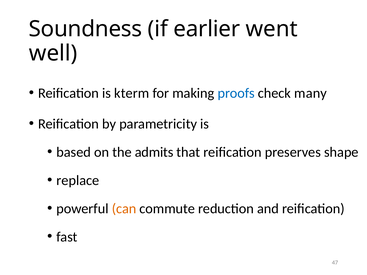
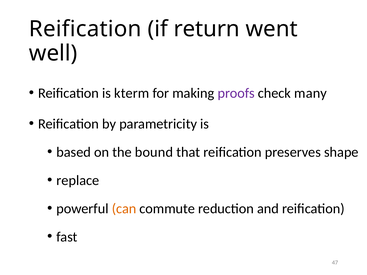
Soundness at (85, 29): Soundness -> Reification
earlier: earlier -> return
proofs colour: blue -> purple
admits: admits -> bound
